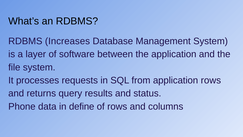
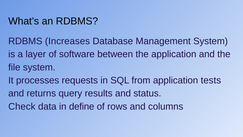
application rows: rows -> tests
Phone: Phone -> Check
